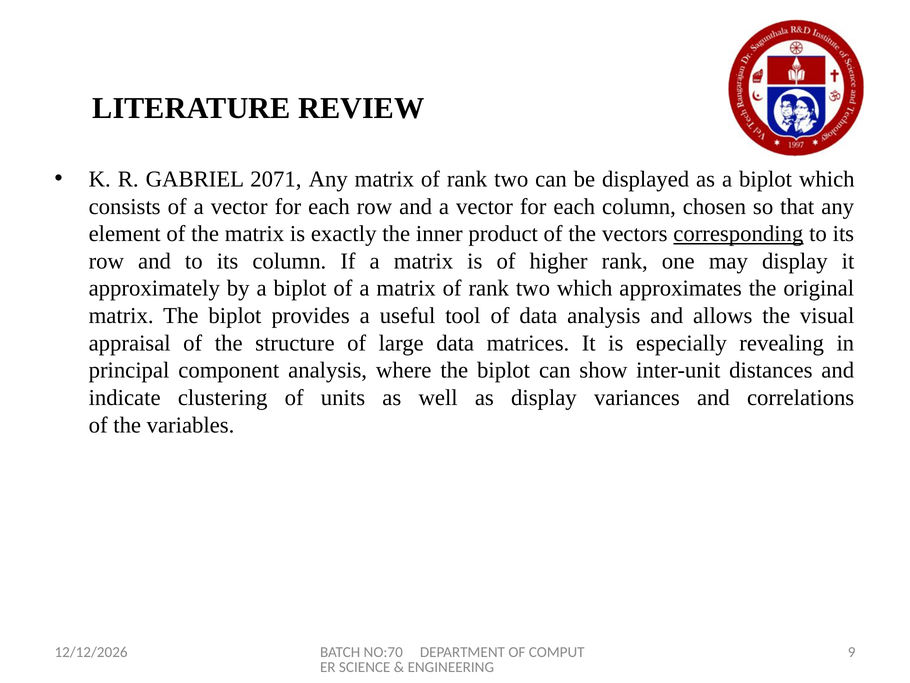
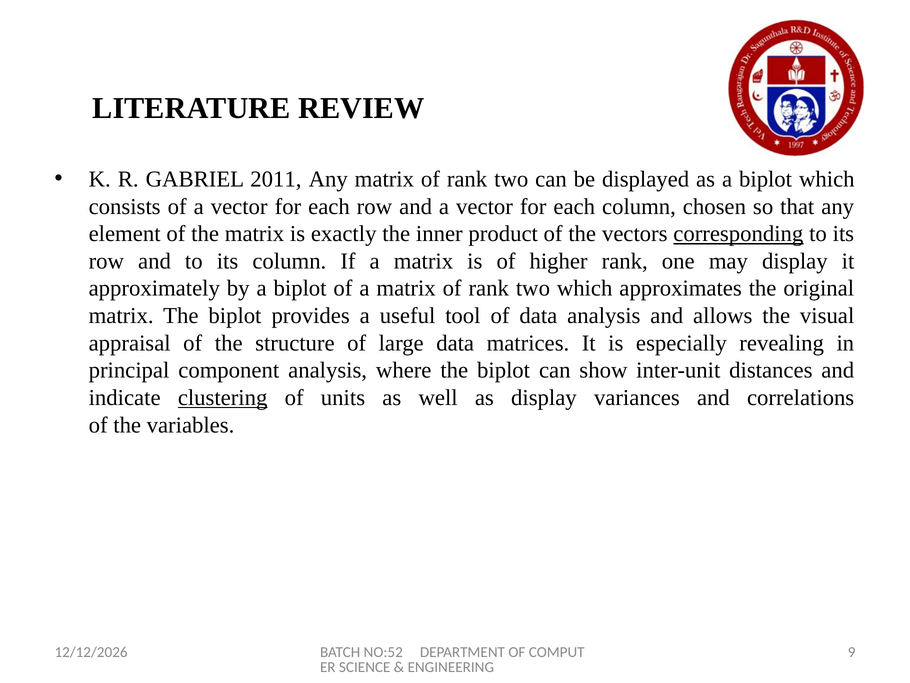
2071: 2071 -> 2011
clustering underline: none -> present
NO:70: NO:70 -> NO:52
